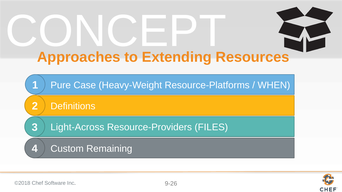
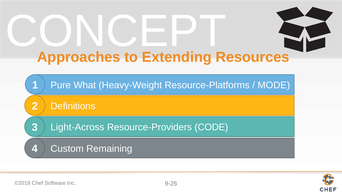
Case: Case -> What
WHEN: WHEN -> MODE
FILES: FILES -> CODE
